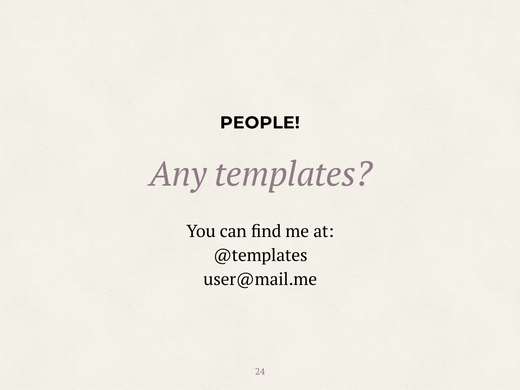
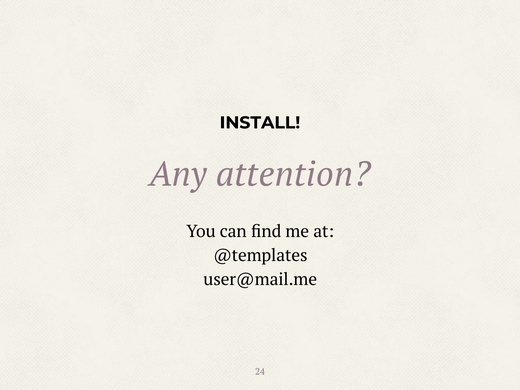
PEOPLE: PEOPLE -> INSTALL
templates: templates -> attention
